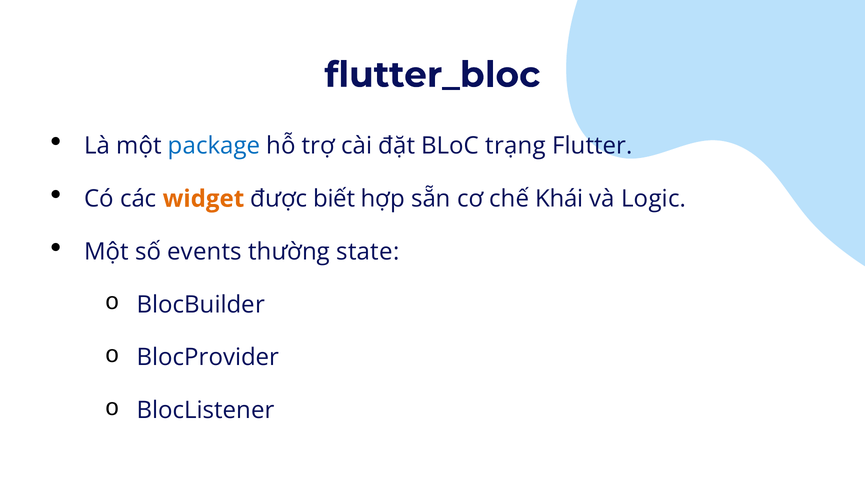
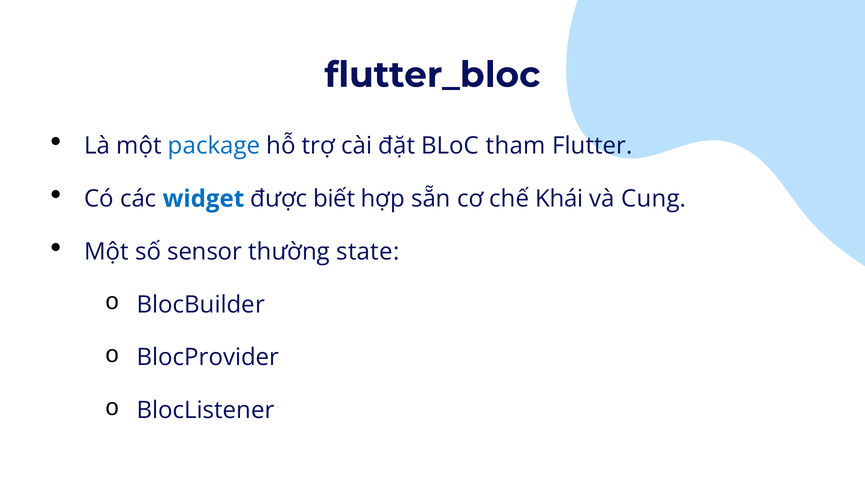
trạng: trạng -> tham
widget colour: orange -> blue
Logic: Logic -> Cung
events: events -> sensor
